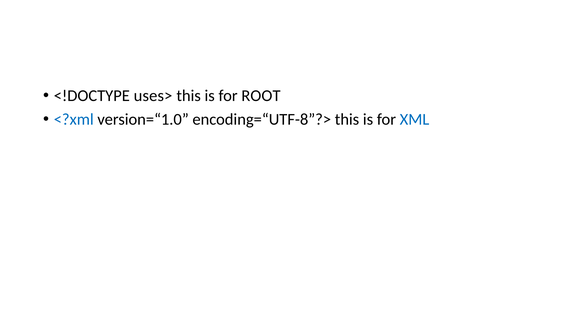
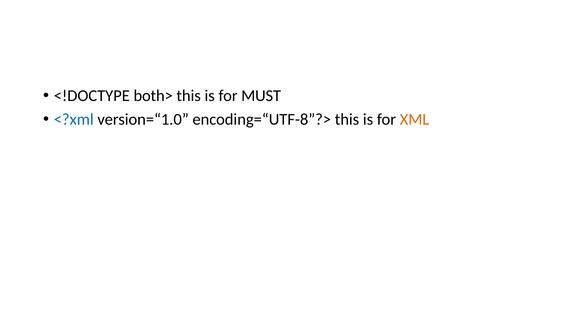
uses>: uses> -> both>
ROOT: ROOT -> MUST
XML colour: blue -> orange
